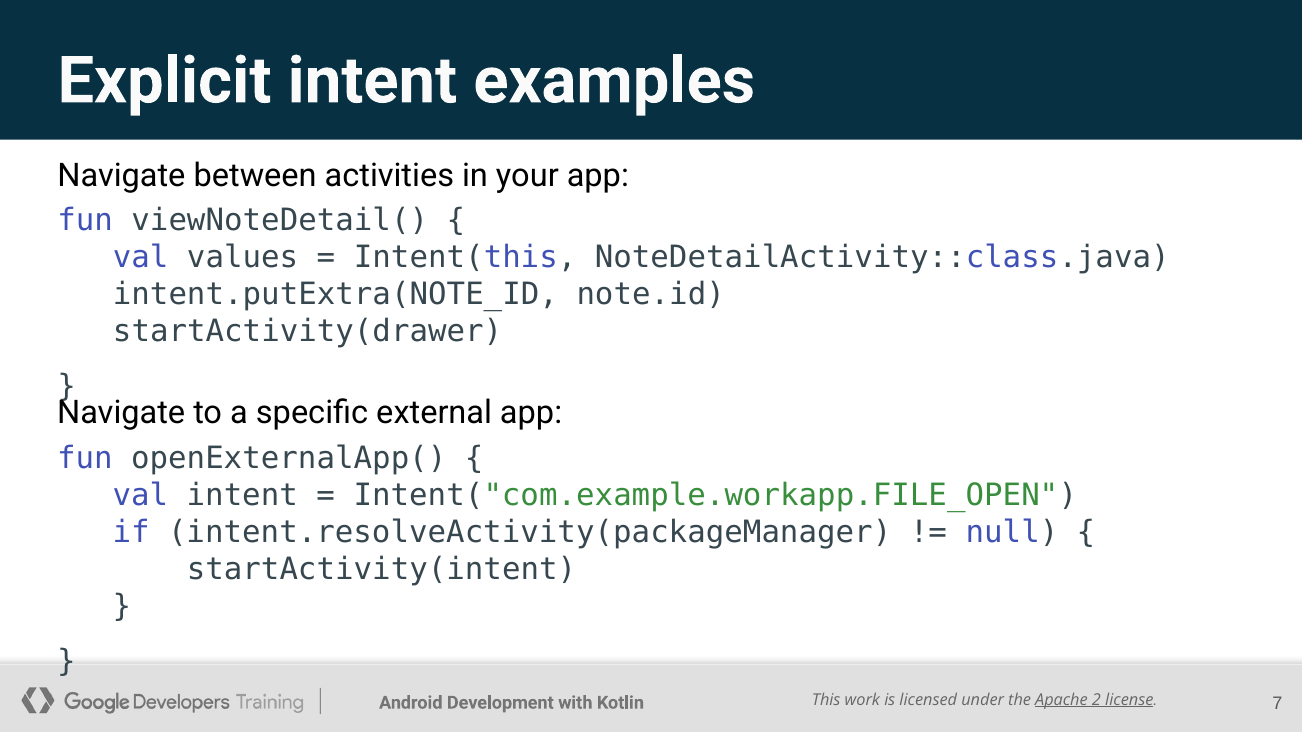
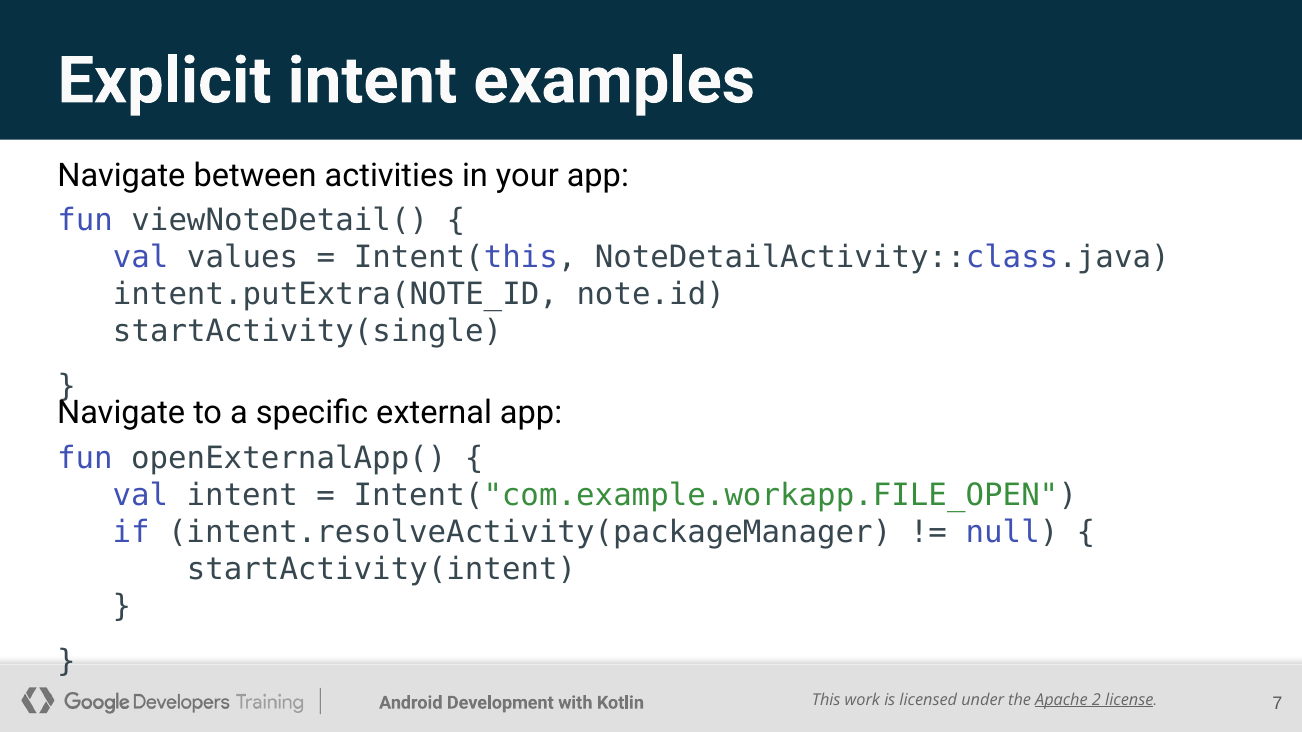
startActivity(drawer: startActivity(drawer -> startActivity(single
